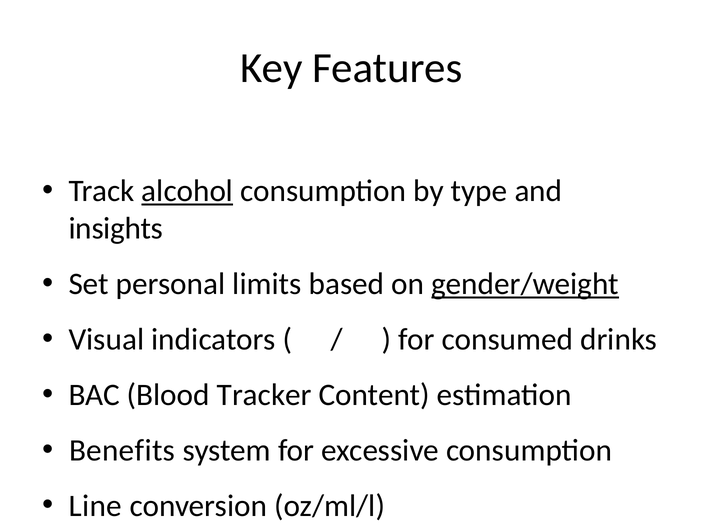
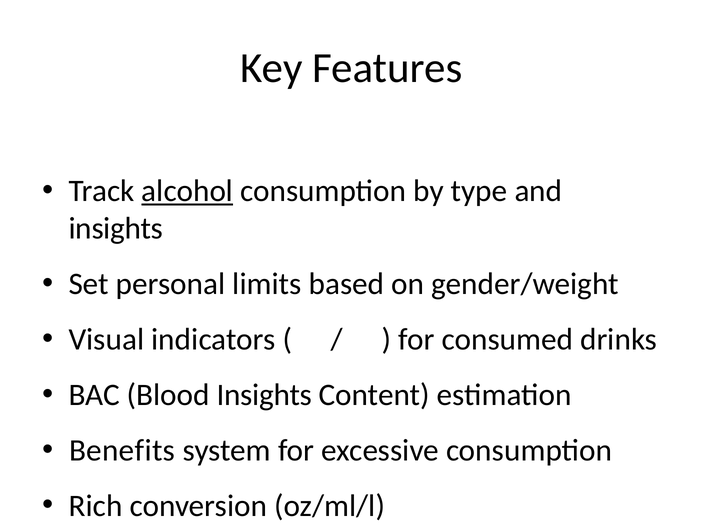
gender/weight underline: present -> none
Blood Tracker: Tracker -> Insights
Line: Line -> Rich
